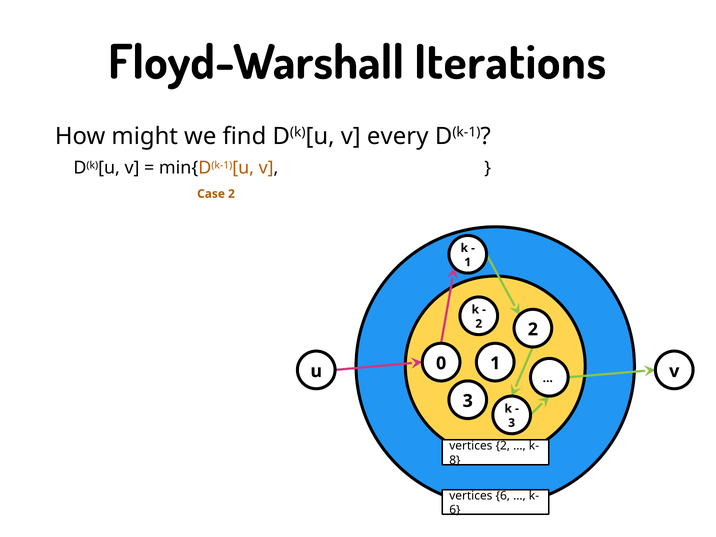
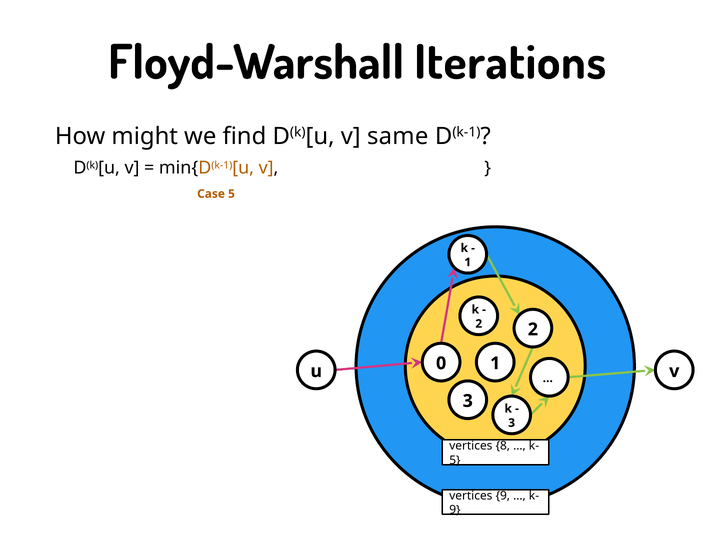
every: every -> same
2 at (231, 194): 2 -> 5
vertices 2: 2 -> 8
8 at (455, 460): 8 -> 5
vertices 6: 6 -> 9
6 at (455, 510): 6 -> 9
